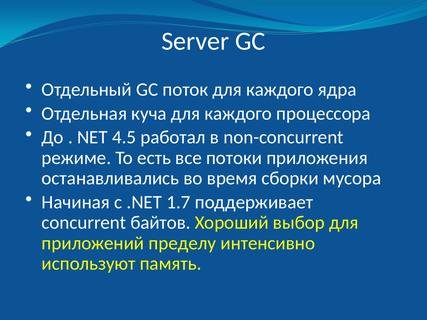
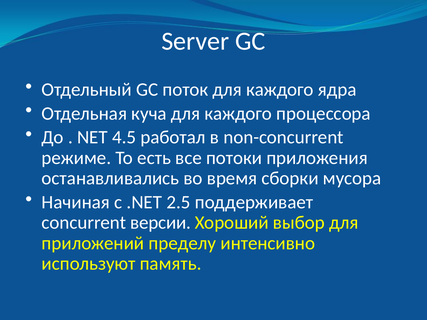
1.7: 1.7 -> 2.5
байтов: байтов -> версии
